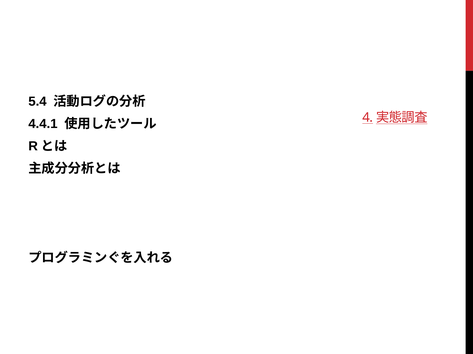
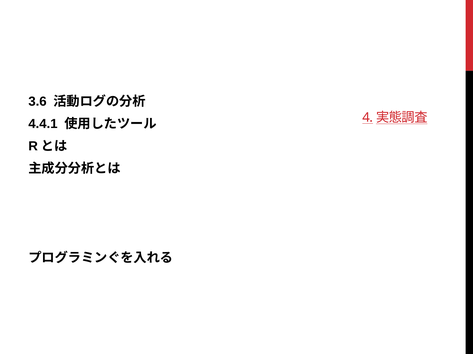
5.4: 5.4 -> 3.6
